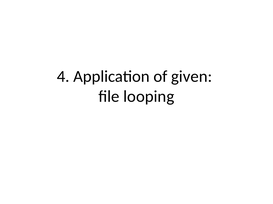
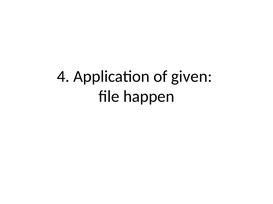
looping: looping -> happen
